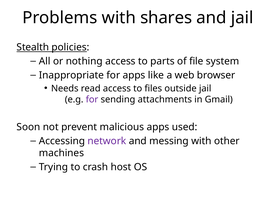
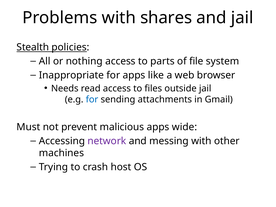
for at (92, 99) colour: purple -> blue
Soon: Soon -> Must
used: used -> wide
